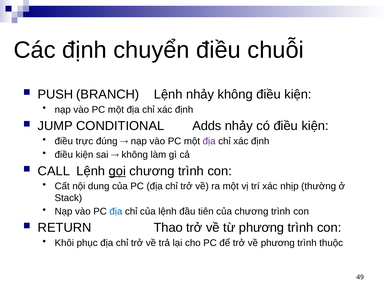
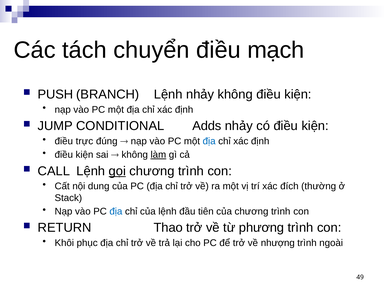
Các định: định -> tách
chuỗi: chuỗi -> mạch
địa at (209, 141) colour: purple -> blue
làm underline: none -> present
nhịp: nhịp -> đích
về phương: phương -> nhượng
thuộc: thuộc -> ngoài
